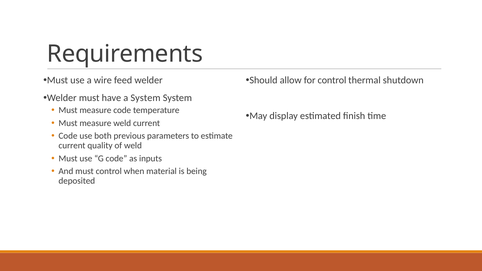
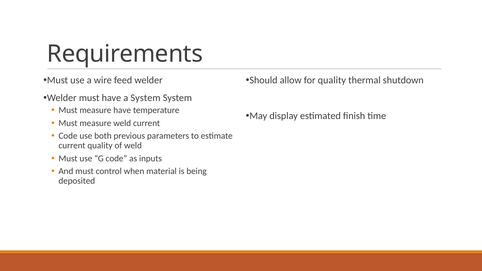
for control: control -> quality
measure code: code -> have
